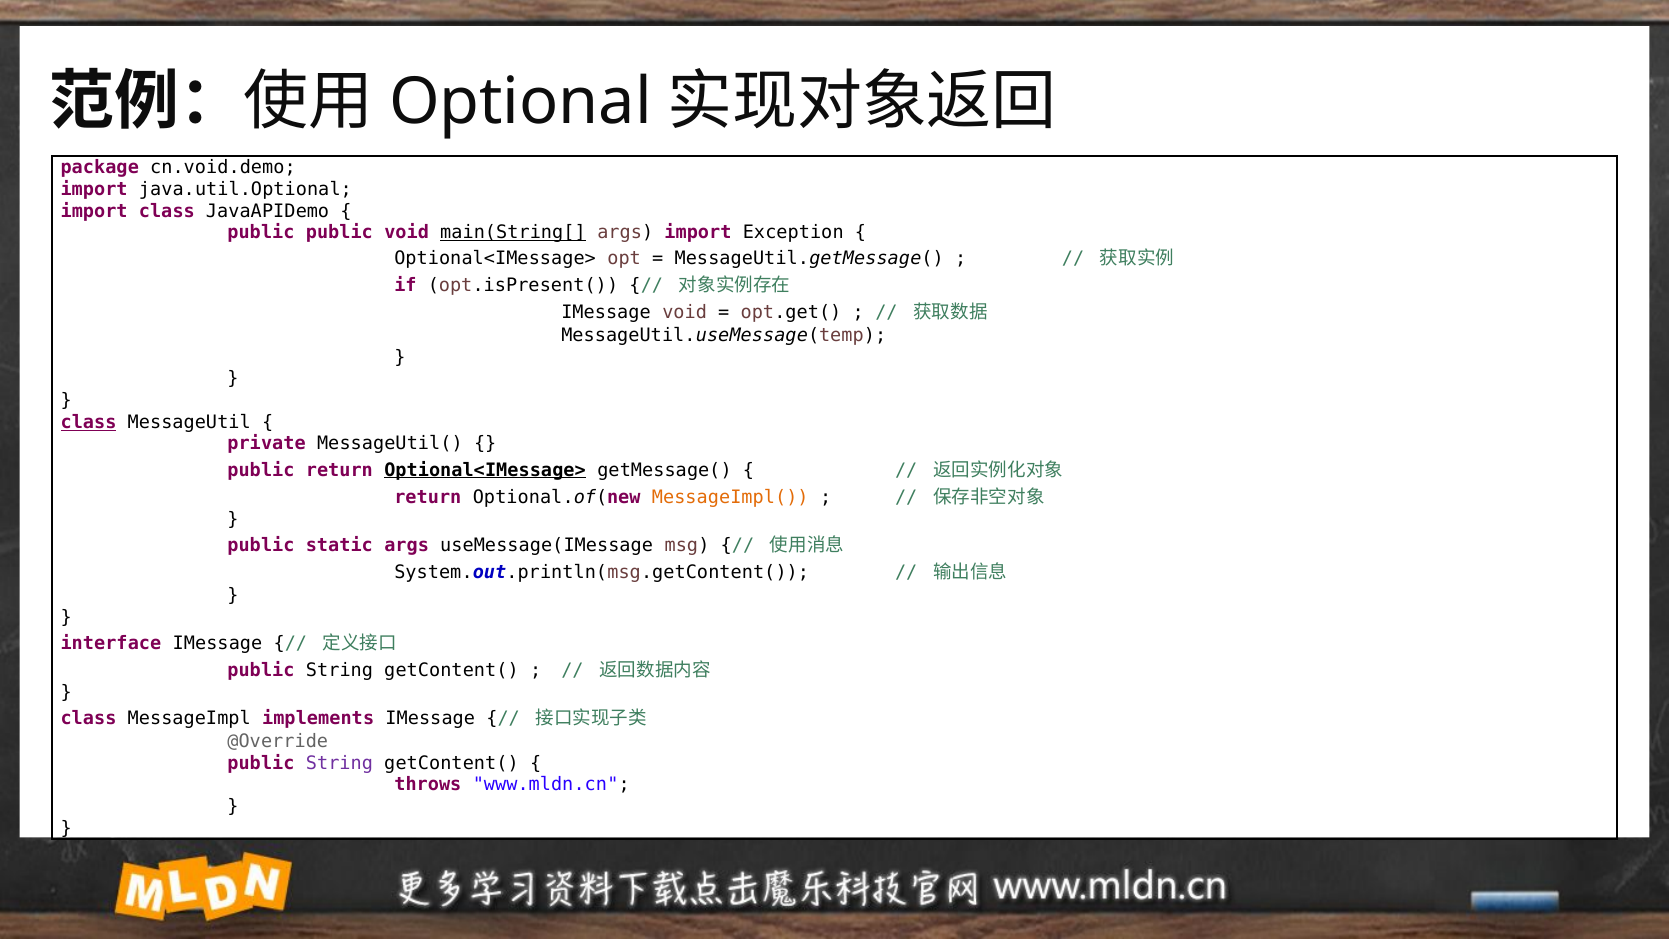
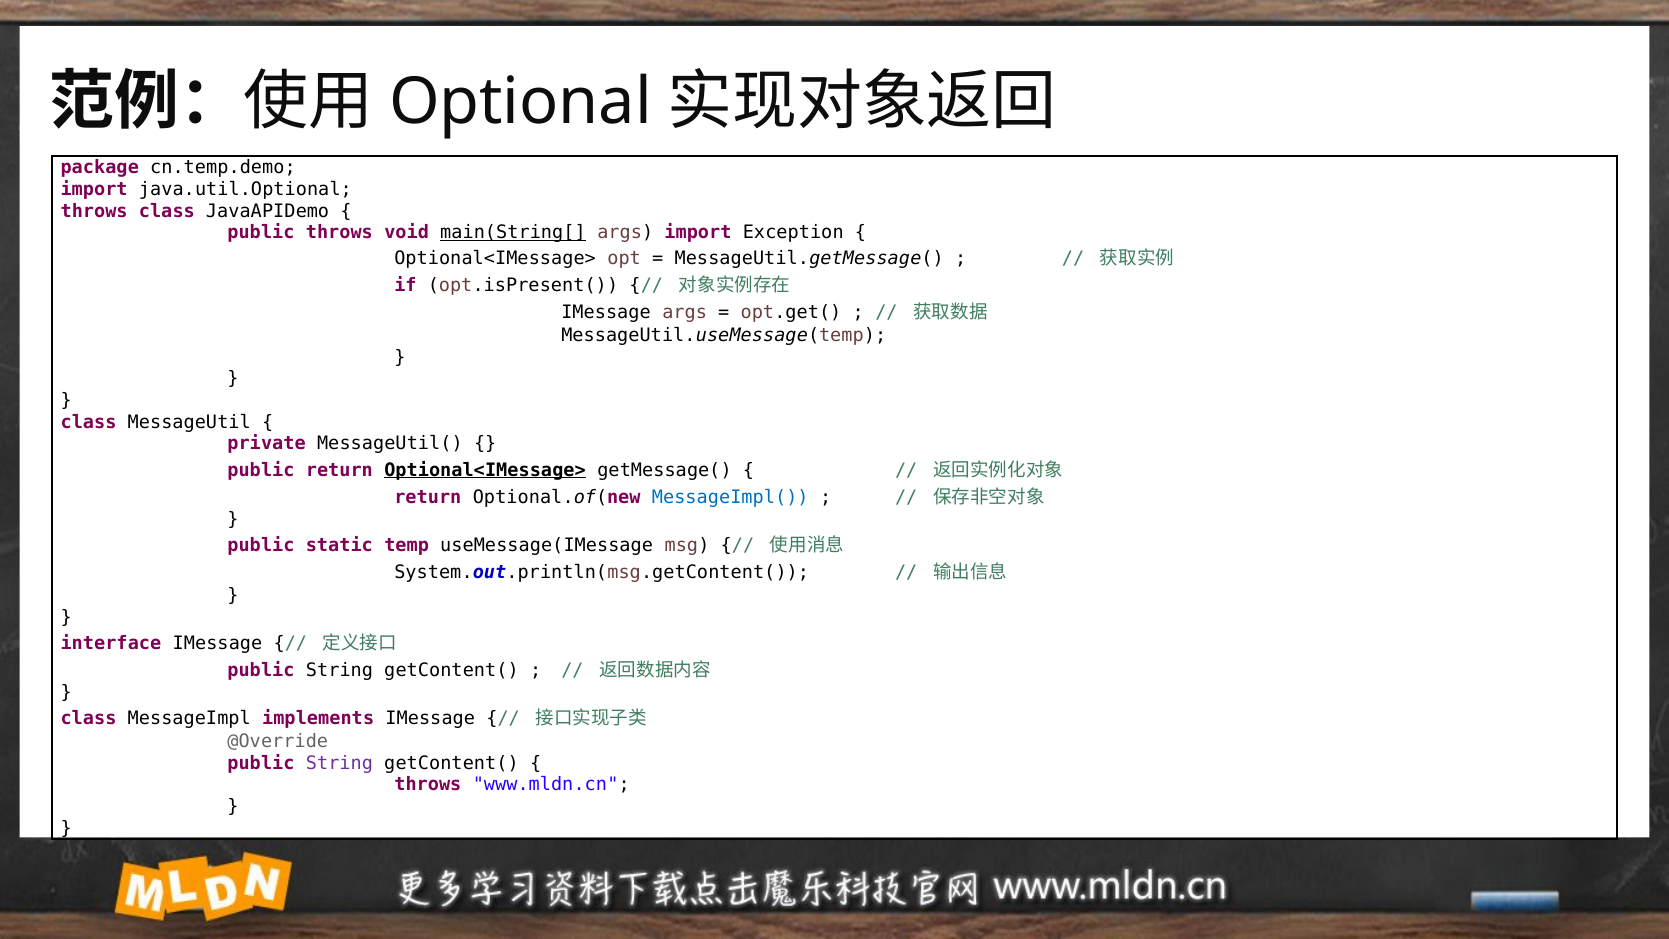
cn.void.demo: cn.void.demo -> cn.temp.demo
import at (94, 211): import -> throws
public public: public -> throws
IMessage void: void -> args
class at (89, 422) underline: present -> none
MessageImpl( colour: orange -> blue
static args: args -> temp
